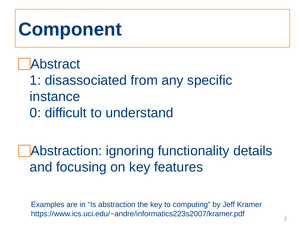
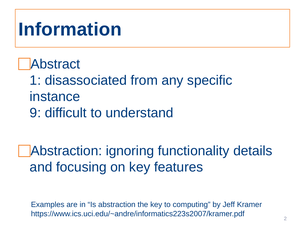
Component: Component -> Information
0: 0 -> 9
